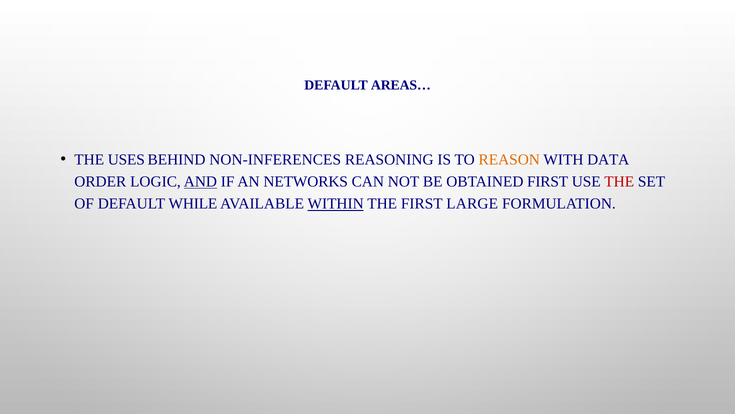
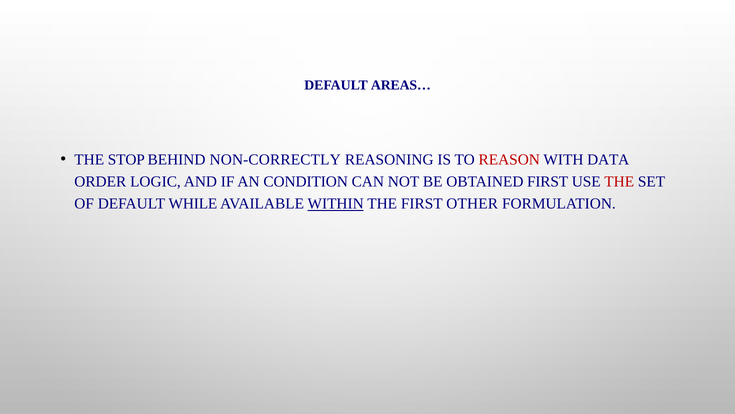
USES: USES -> STOP
NON-INFERENCES: NON-INFERENCES -> NON-CORRECTLY
REASON colour: orange -> red
AND underline: present -> none
NETWORKS: NETWORKS -> CONDITION
LARGE: LARGE -> OTHER
